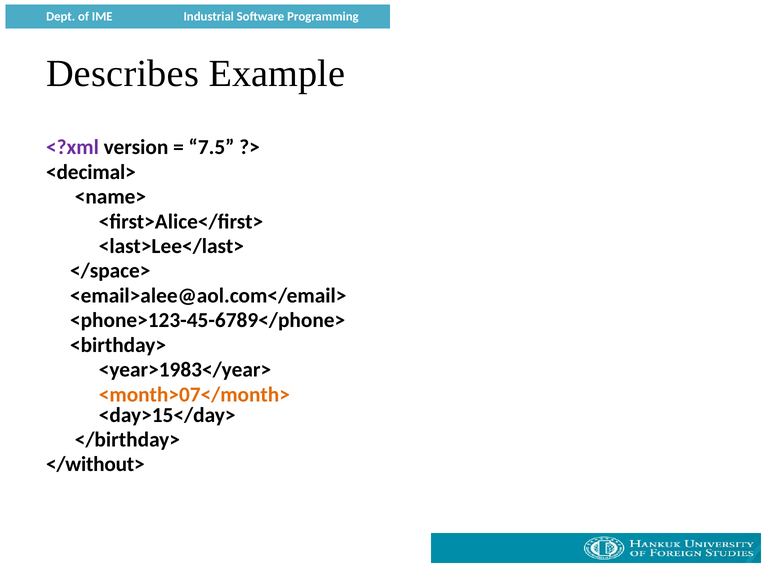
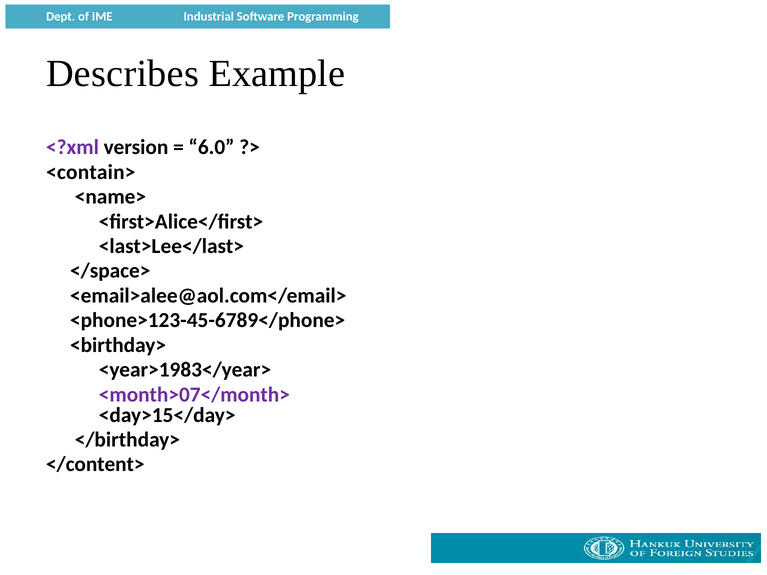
7.5: 7.5 -> 6.0
<decimal>: <decimal> -> <contain>
<month>07</month> colour: orange -> purple
</without>: </without> -> </content>
